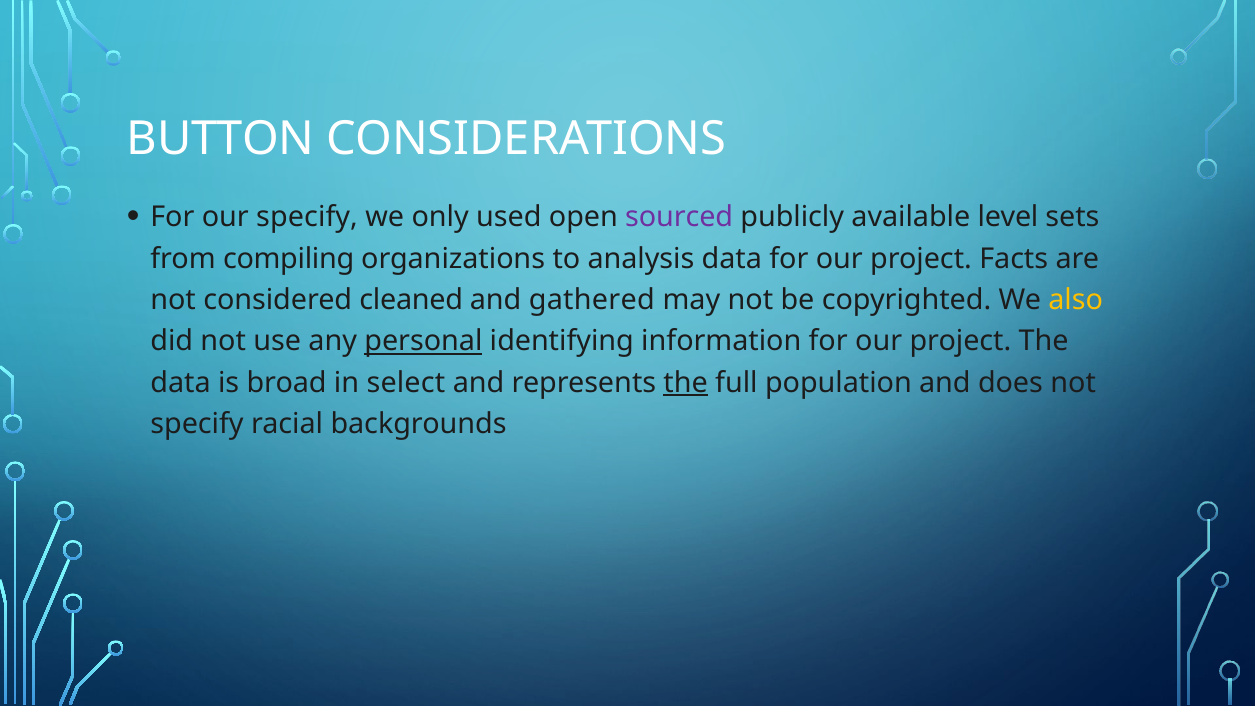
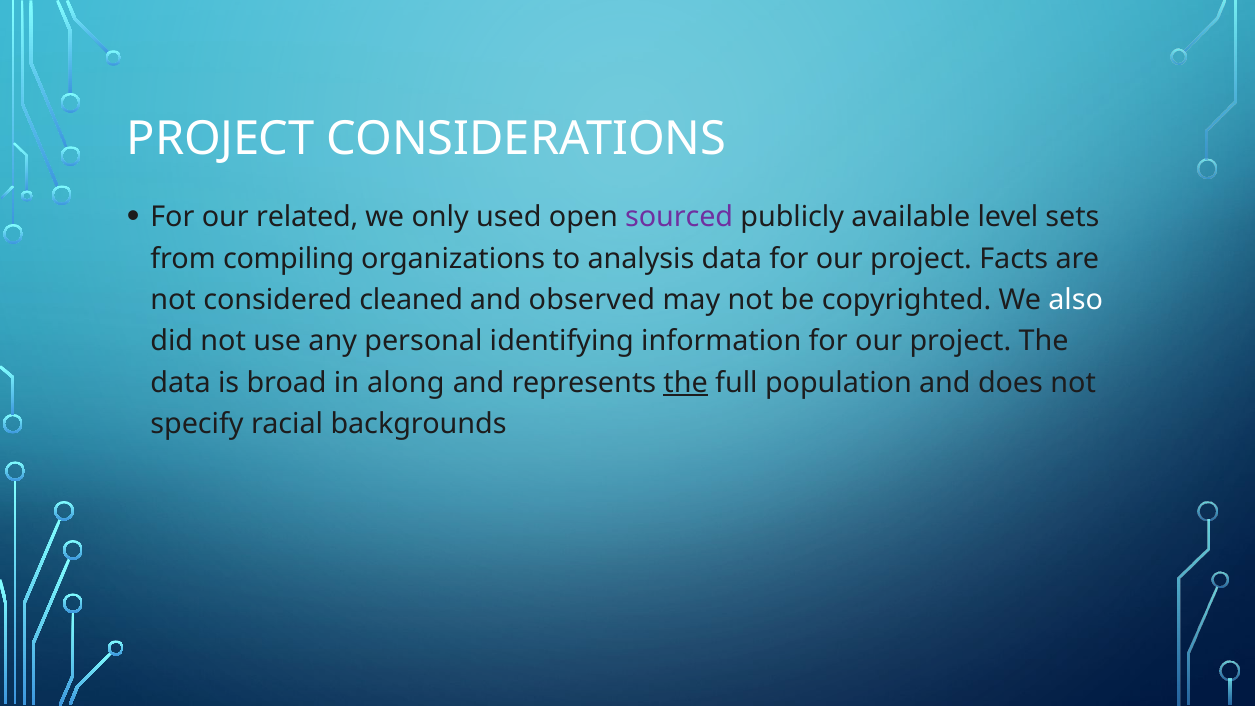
BUTTON at (221, 139): BUTTON -> PROJECT
our specify: specify -> related
gathered: gathered -> observed
also colour: yellow -> white
personal underline: present -> none
select: select -> along
